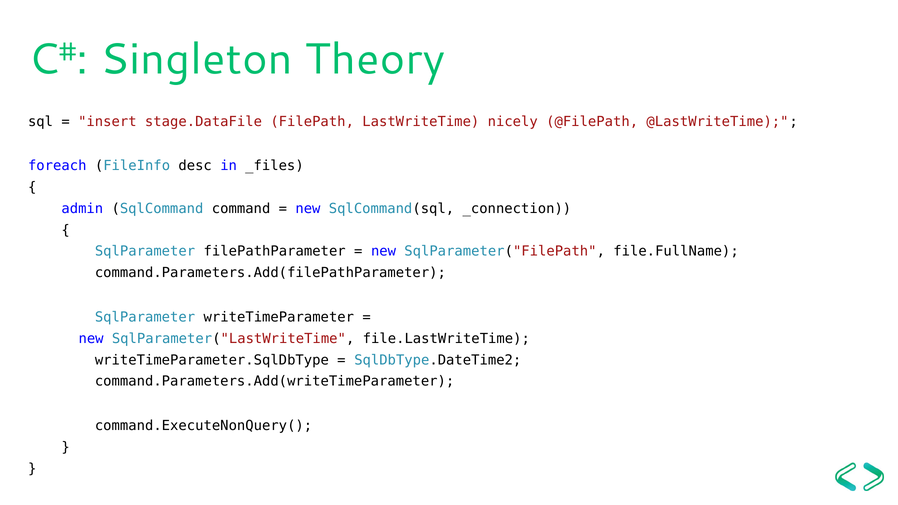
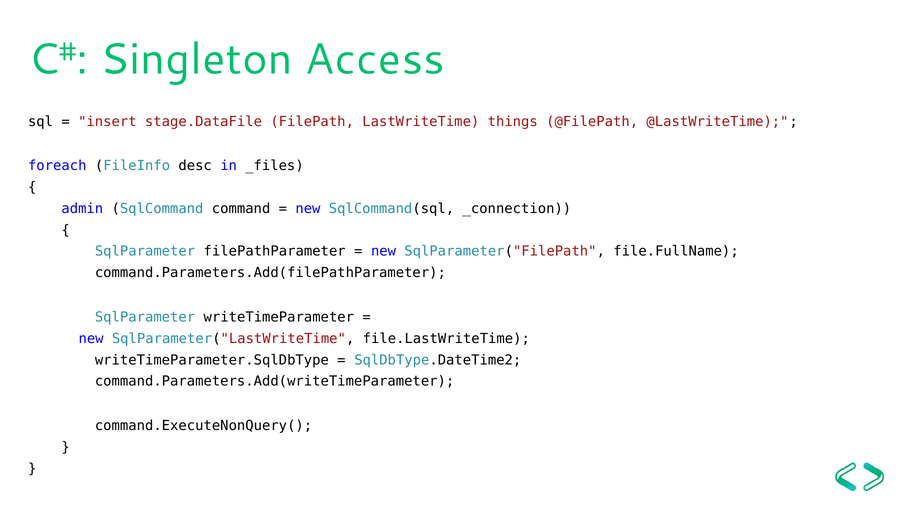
Theory: Theory -> Access
nicely: nicely -> things
